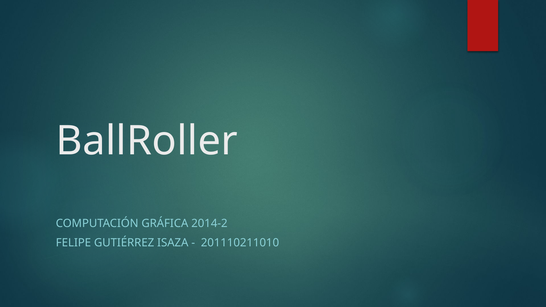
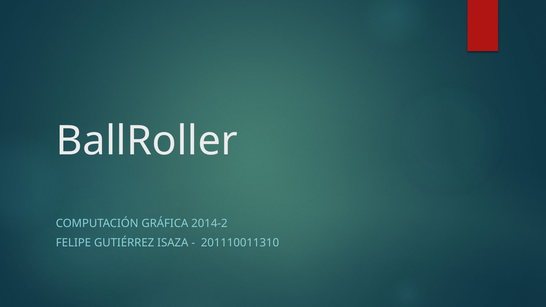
201110211010: 201110211010 -> 201110011310
